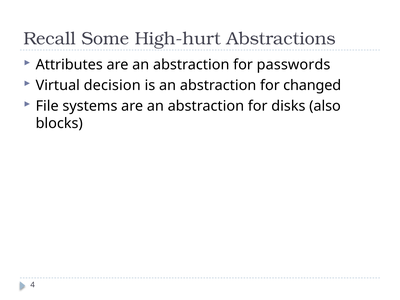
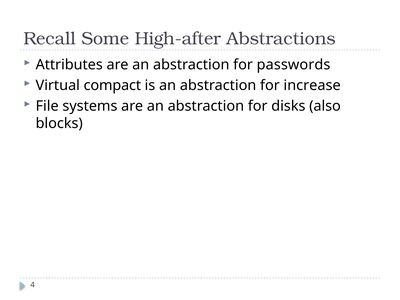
High-hurt: High-hurt -> High-after
decision: decision -> compact
changed: changed -> increase
